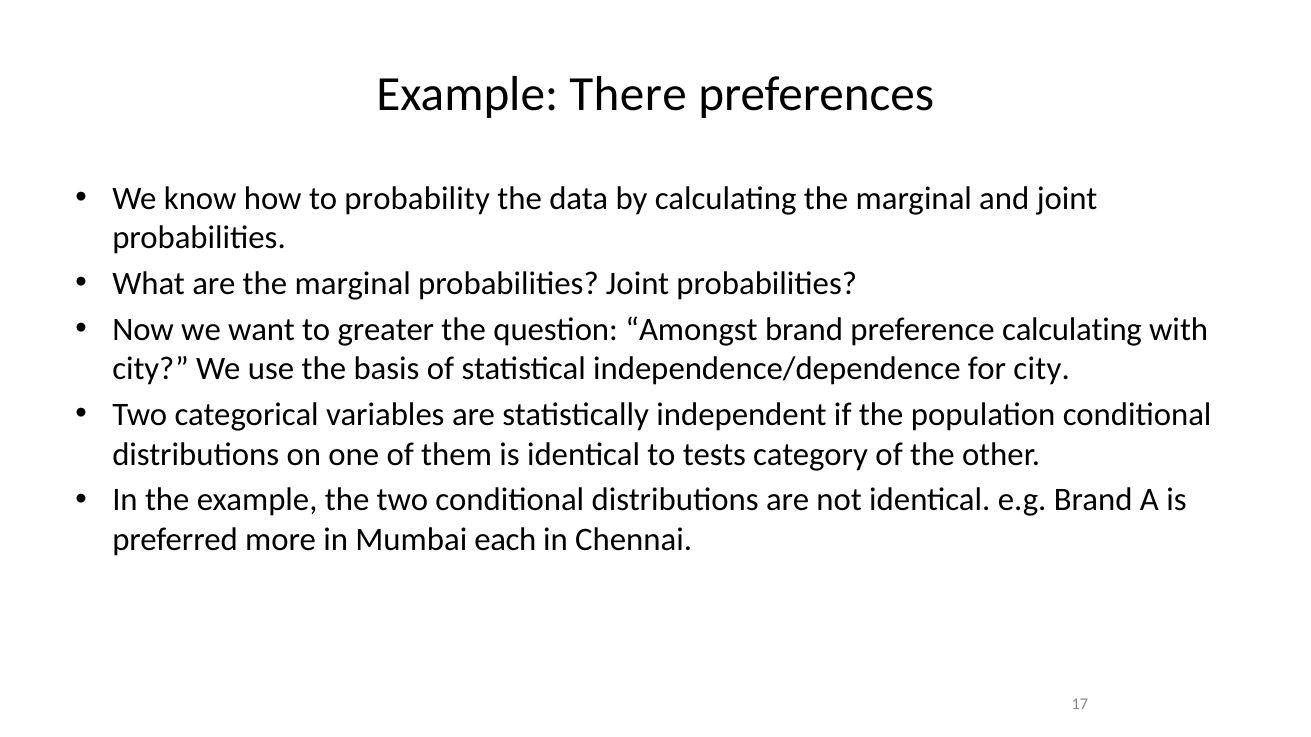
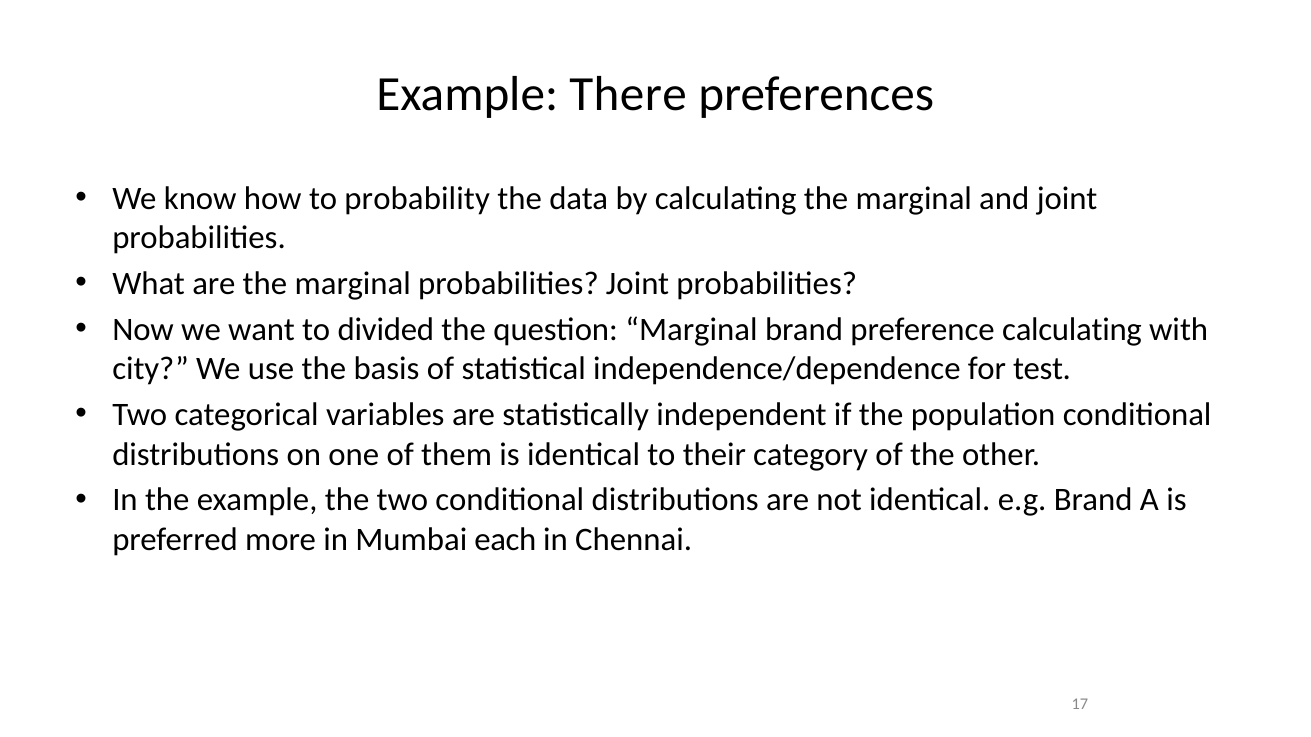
greater: greater -> divided
question Amongst: Amongst -> Marginal
for city: city -> test
tests: tests -> their
